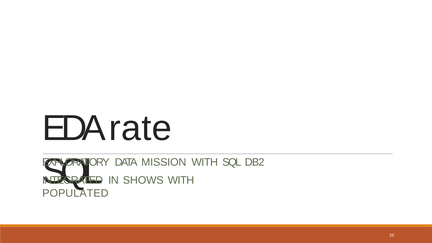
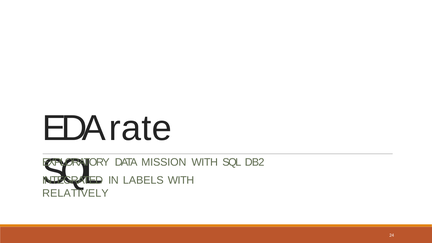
SHOWS: SHOWS -> LABELS
POPULATED: POPULATED -> RELATIVELY
